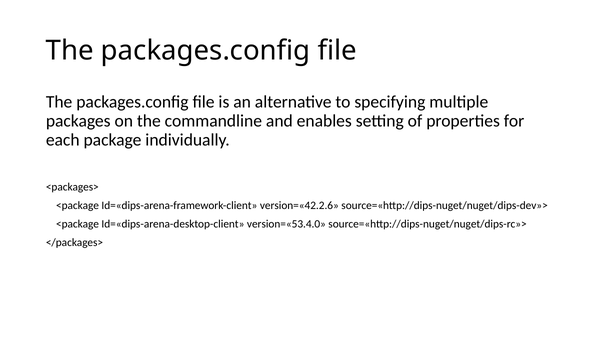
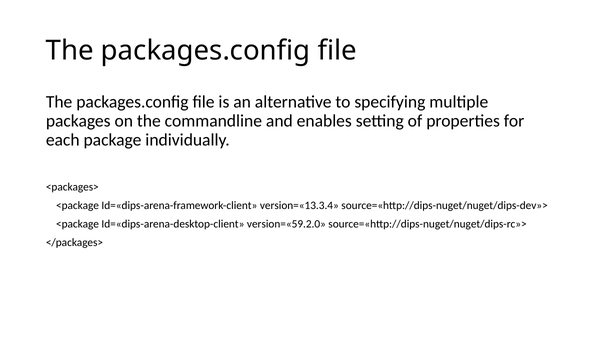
version=«42.2.6: version=«42.2.6 -> version=«13.3.4
version=«53.4.0: version=«53.4.0 -> version=«59.2.0
